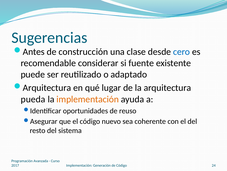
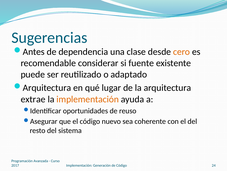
construcción: construcción -> dependencia
cero colour: blue -> orange
pueda: pueda -> extrae
